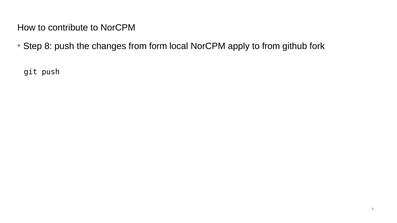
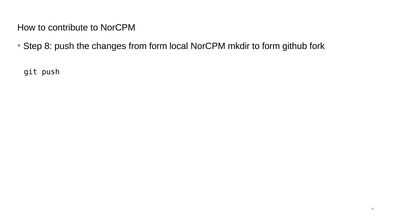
apply: apply -> mkdir
to from: from -> form
